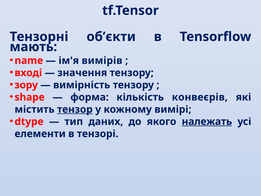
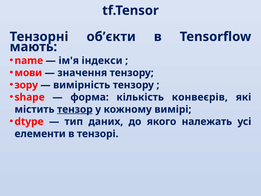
вимірів: вимірів -> індекси
вході: вході -> мови
належать underline: present -> none
